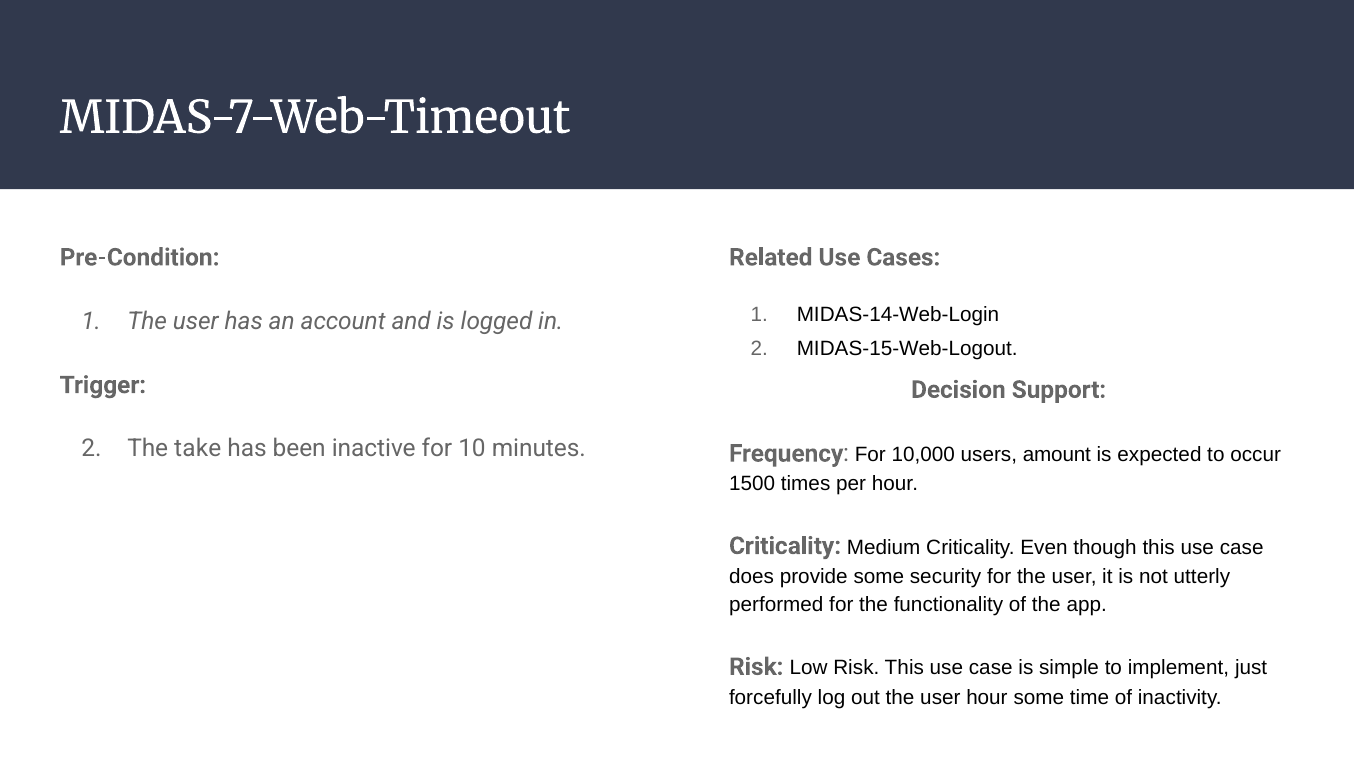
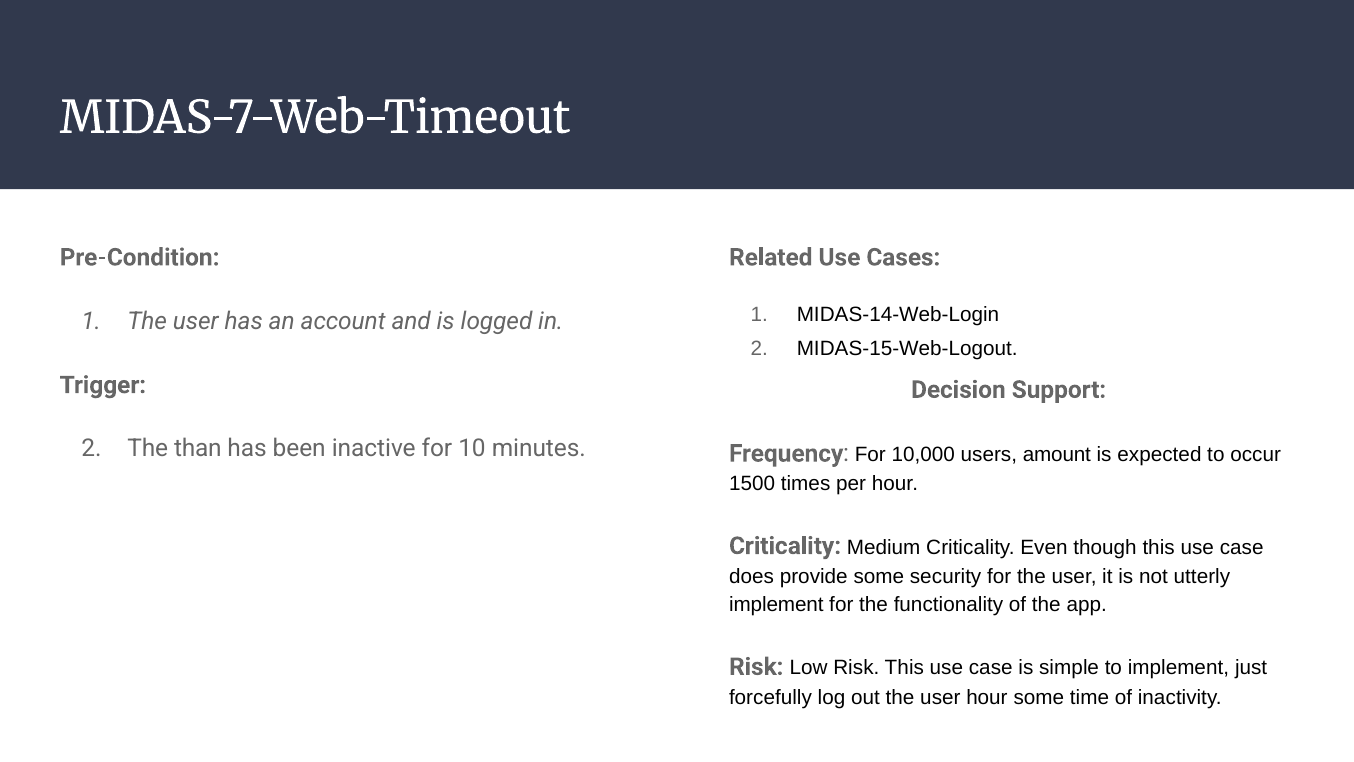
take: take -> than
performed at (776, 605): performed -> implement
